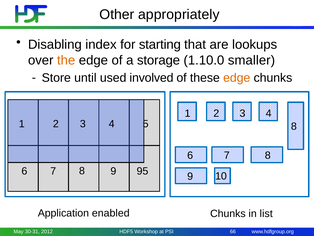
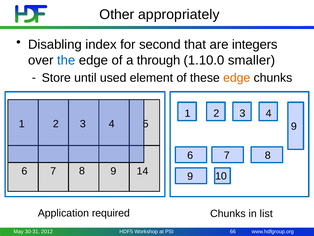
starting: starting -> second
lookups: lookups -> integers
the colour: orange -> blue
storage: storage -> through
involved: involved -> element
4 8: 8 -> 9
95: 95 -> 14
enabled: enabled -> required
